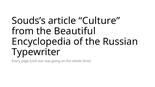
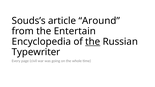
Culture: Culture -> Around
Beautiful: Beautiful -> Entertain
the at (93, 42) underline: none -> present
